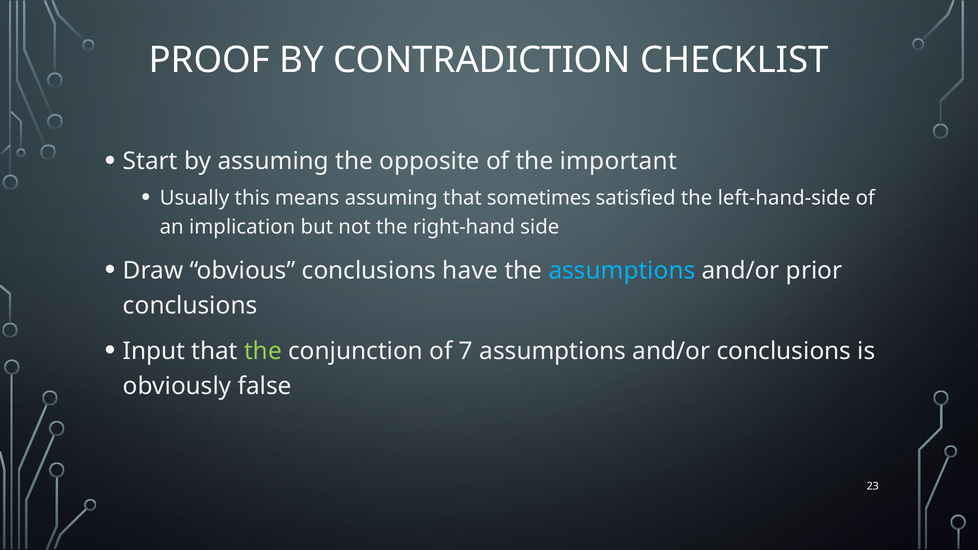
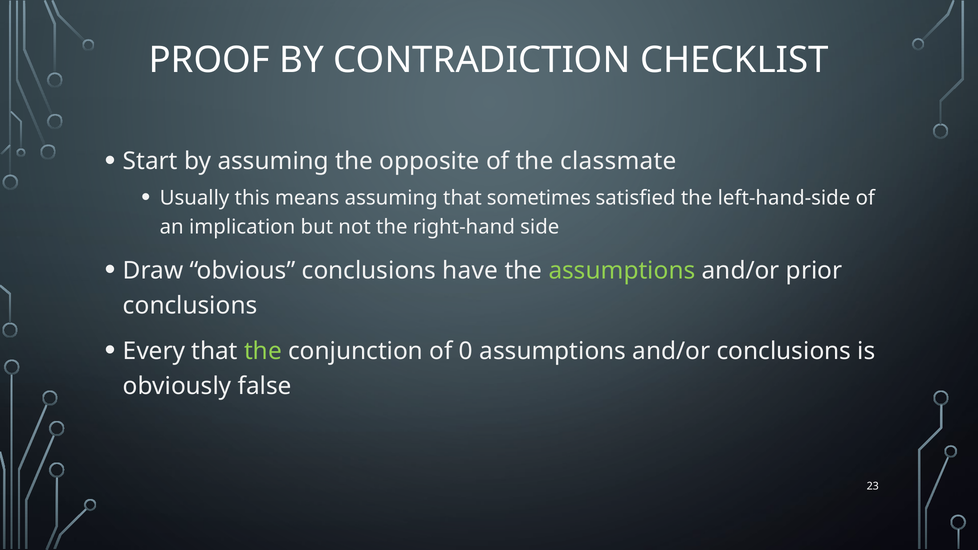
important: important -> classmate
assumptions at (622, 271) colour: light blue -> light green
Input: Input -> Every
7: 7 -> 0
